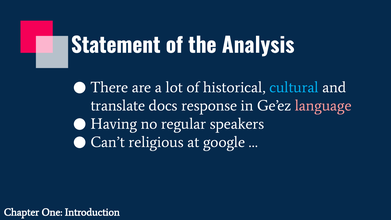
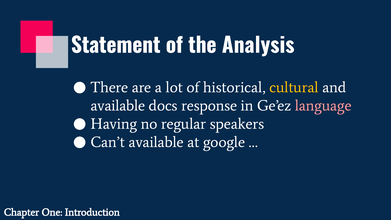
cultural colour: light blue -> yellow
translate at (118, 106): translate -> available
Can’t religious: religious -> available
